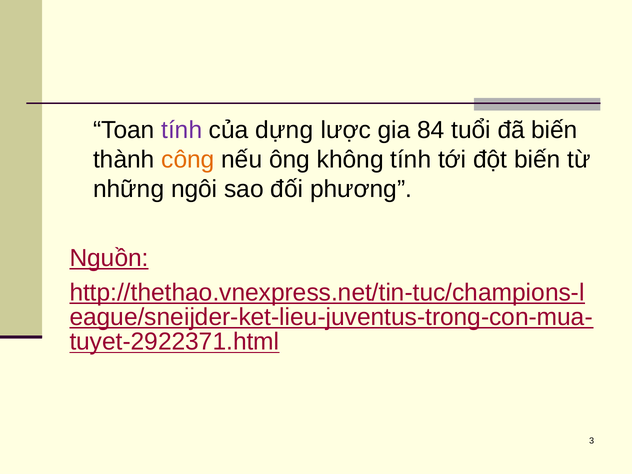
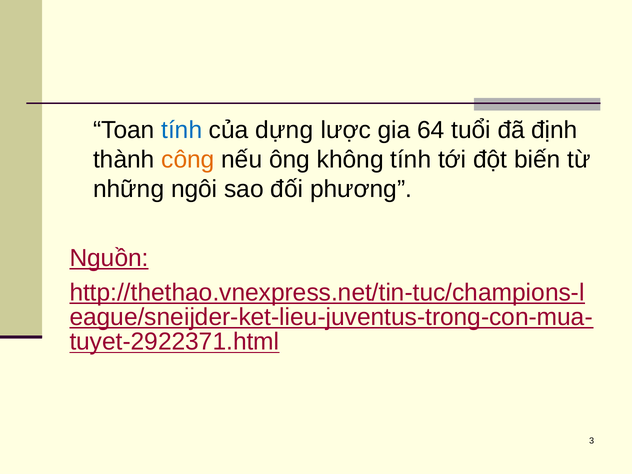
tính at (182, 130) colour: purple -> blue
84: 84 -> 64
đã biến: biến -> định
